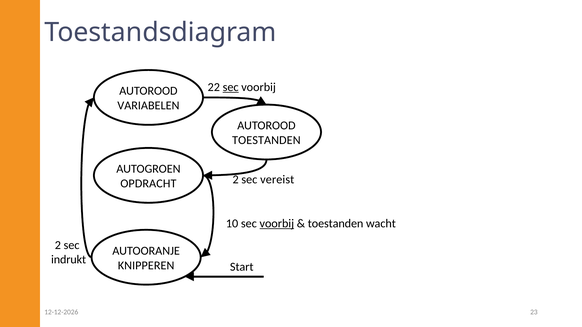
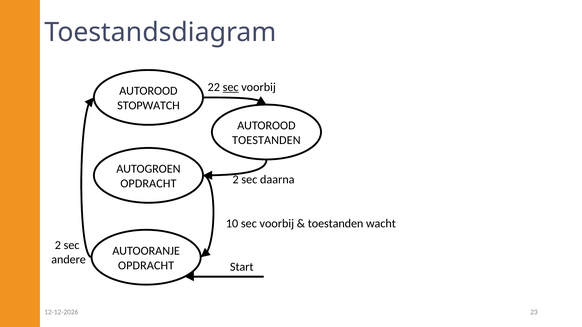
VARIABELEN: VARIABELEN -> STOPWATCH
vereist: vereist -> daarna
voorbij at (277, 224) underline: present -> none
indrukt: indrukt -> andere
KNIPPEREN at (146, 266): KNIPPEREN -> OPDRACHT
